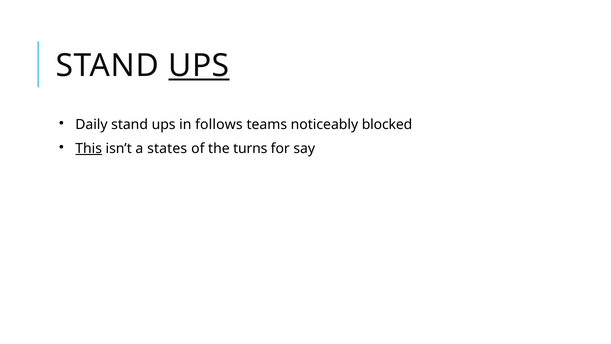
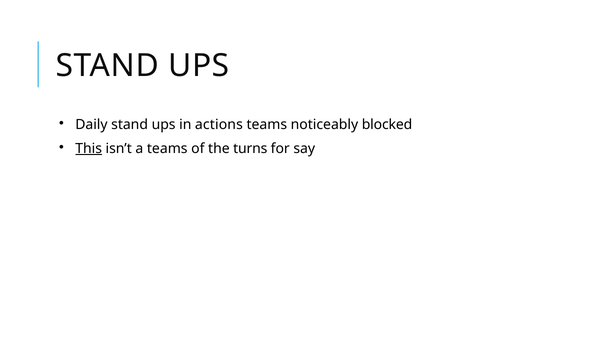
UPS at (199, 66) underline: present -> none
follows: follows -> actions
a states: states -> teams
